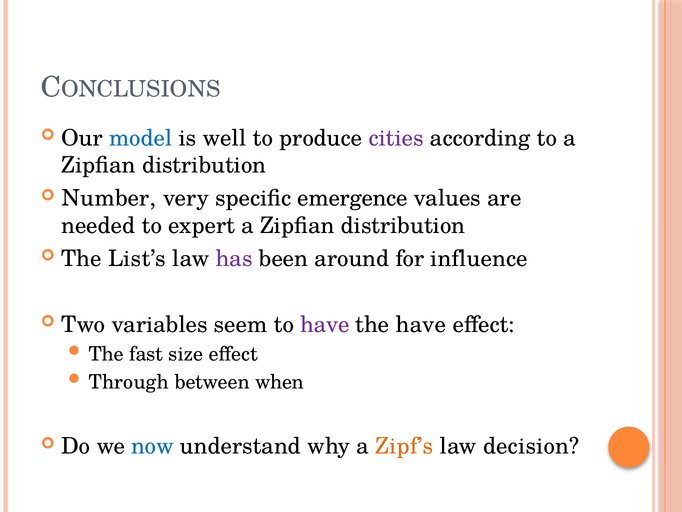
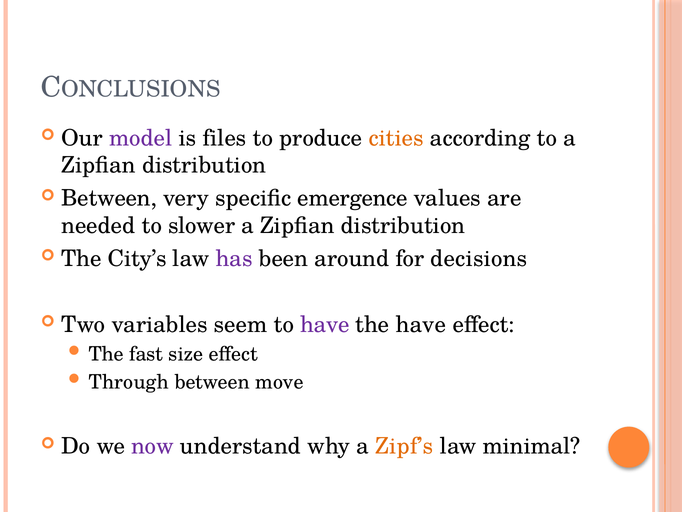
model colour: blue -> purple
well: well -> files
cities colour: purple -> orange
Number at (109, 198): Number -> Between
expert: expert -> slower
List’s: List’s -> City’s
influence: influence -> decisions
when: when -> move
now colour: blue -> purple
decision: decision -> minimal
